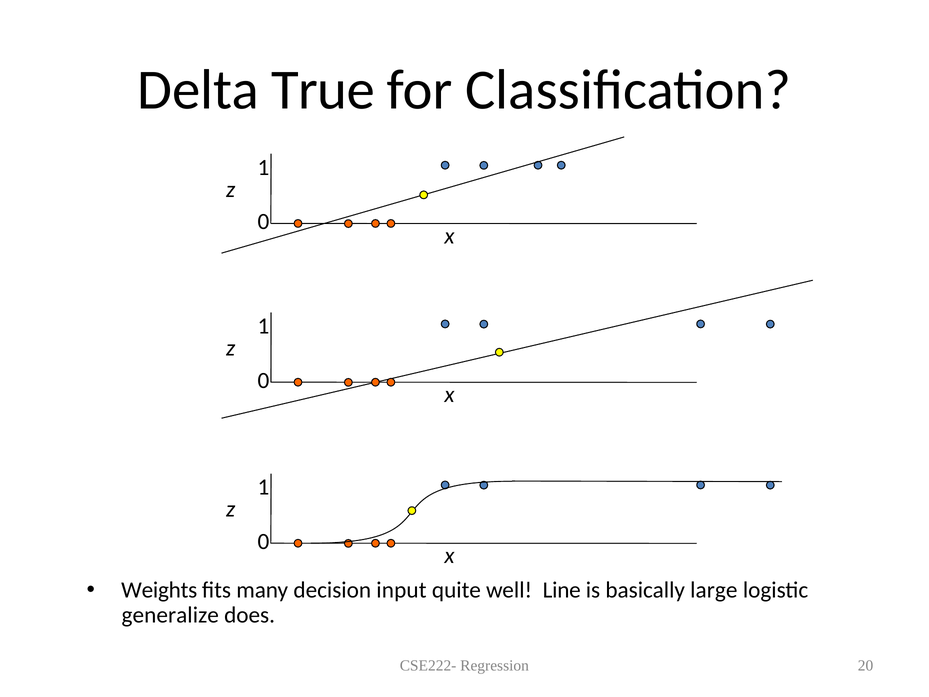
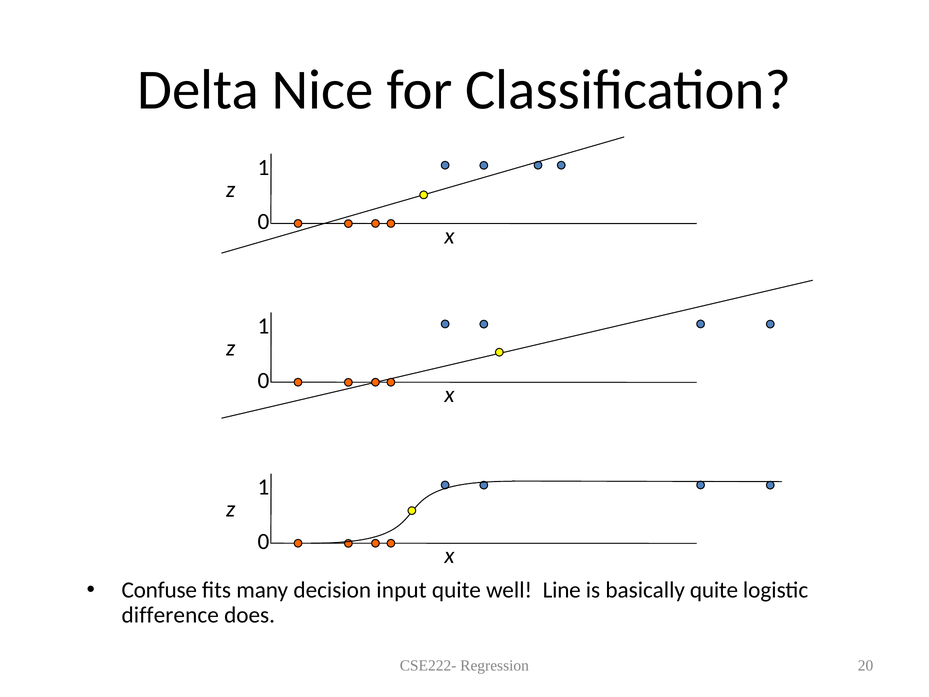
True: True -> Nice
Weights: Weights -> Confuse
basically large: large -> quite
generalize: generalize -> difference
